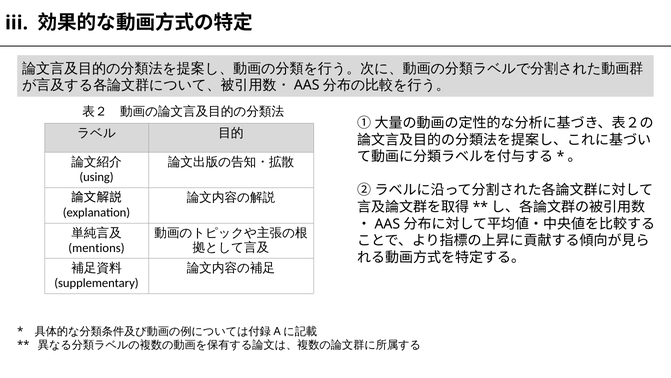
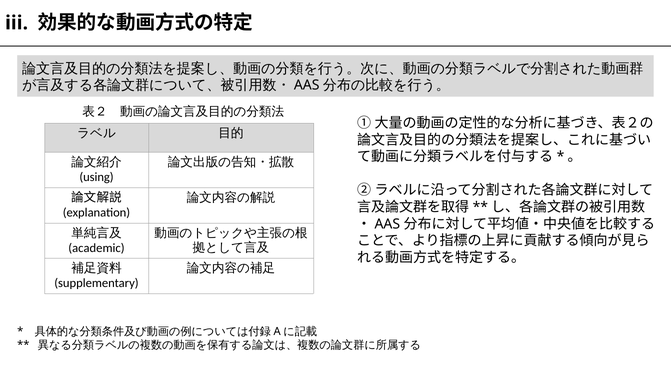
mentions: mentions -> academic
